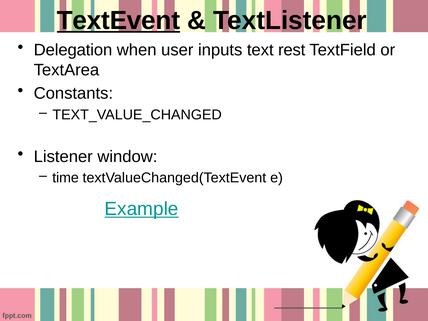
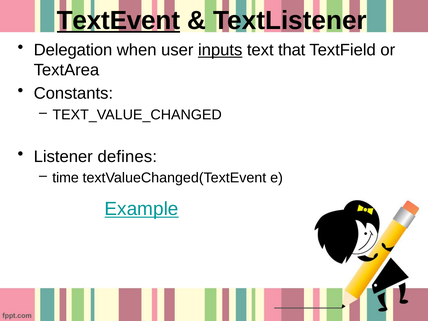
inputs underline: none -> present
rest: rest -> that
window: window -> defines
